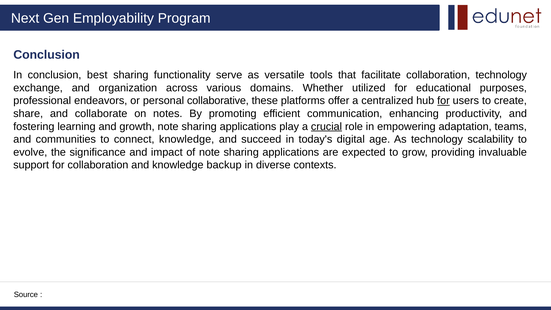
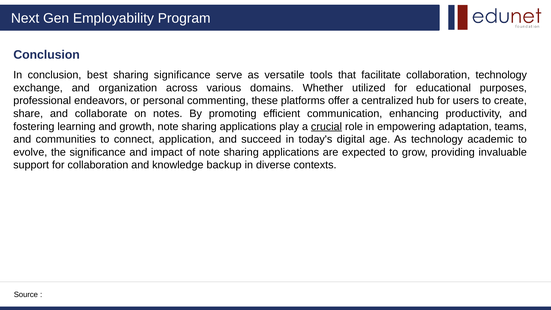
sharing functionality: functionality -> significance
collaborative: collaborative -> commenting
for at (443, 101) underline: present -> none
connect knowledge: knowledge -> application
scalability: scalability -> academic
